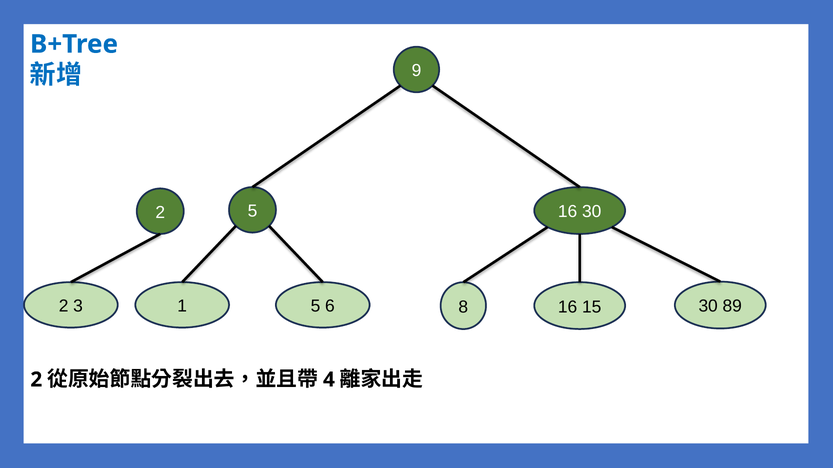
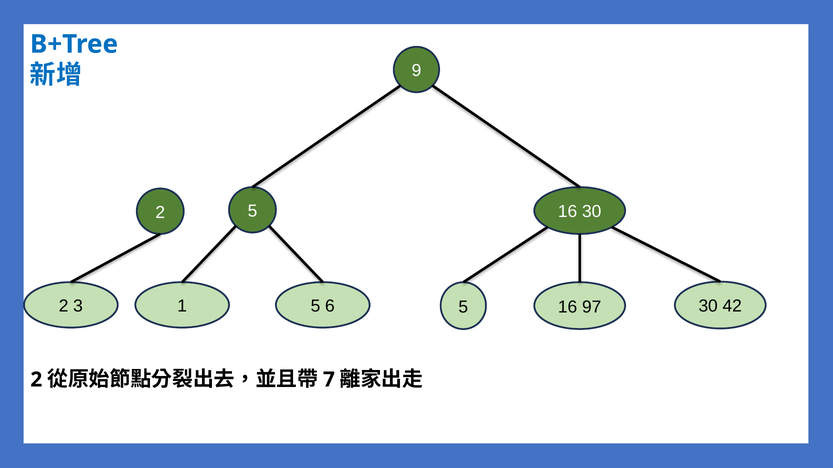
6 8: 8 -> 5
15: 15 -> 97
89: 89 -> 42
4: 4 -> 7
